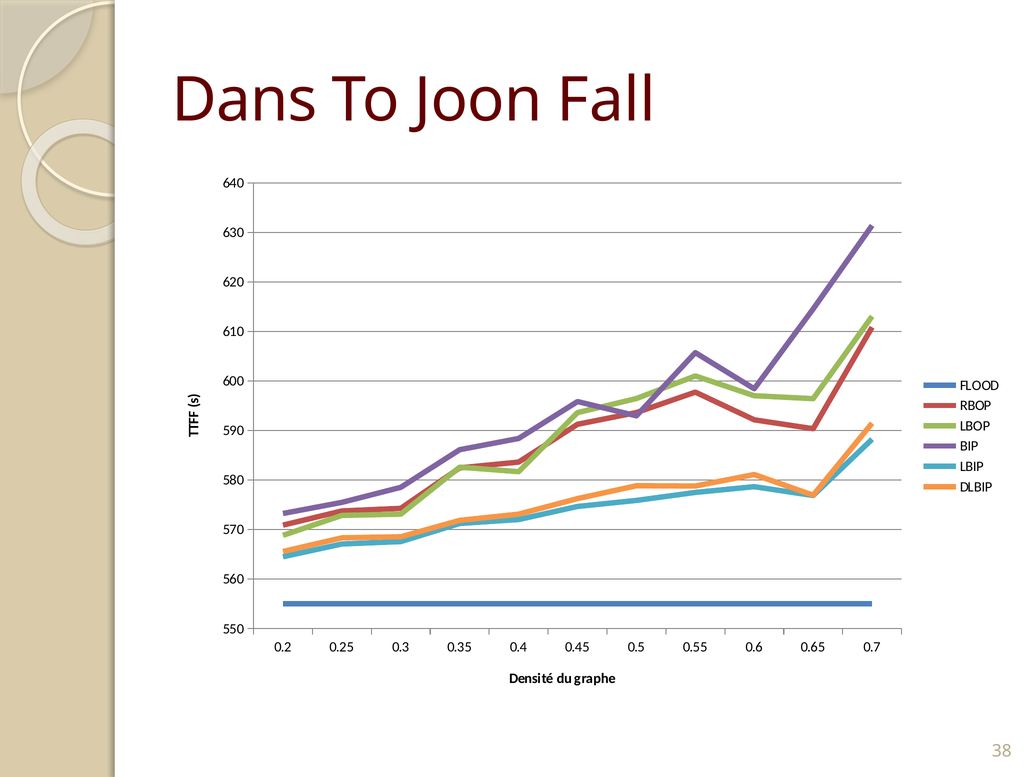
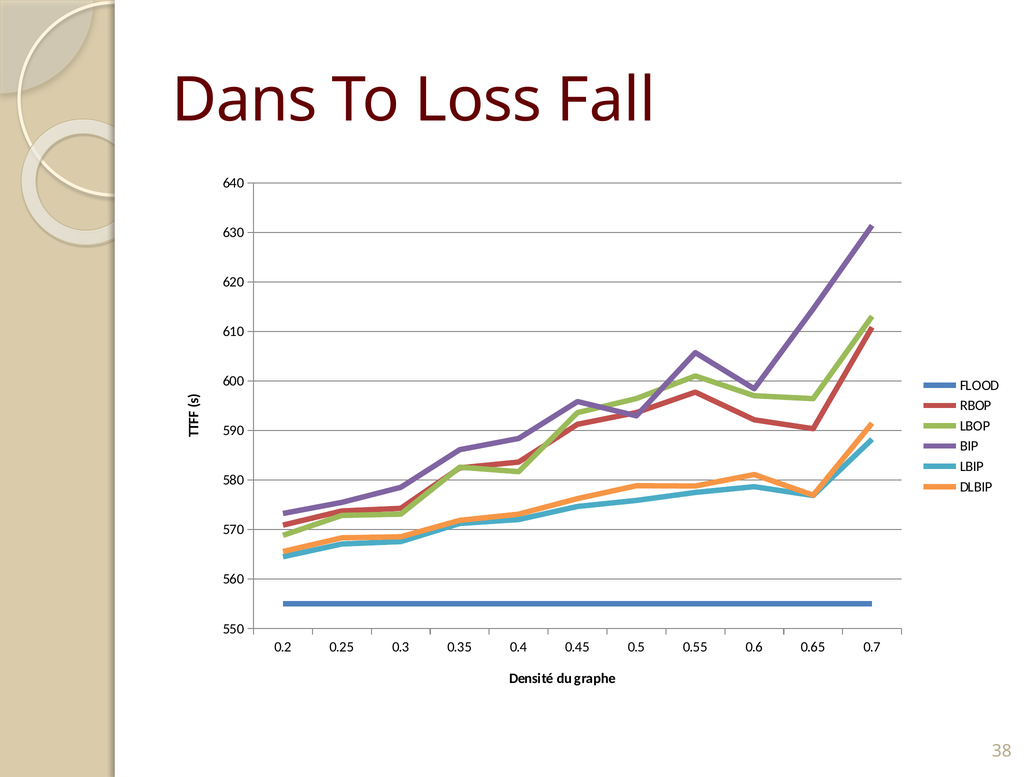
Joon: Joon -> Loss
